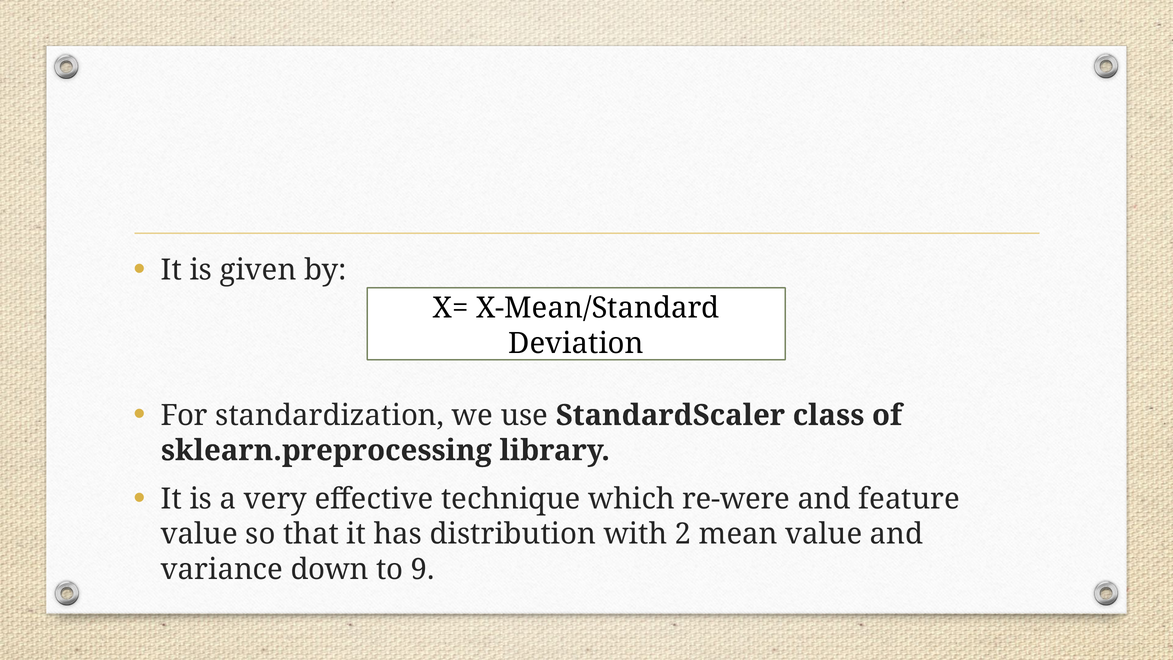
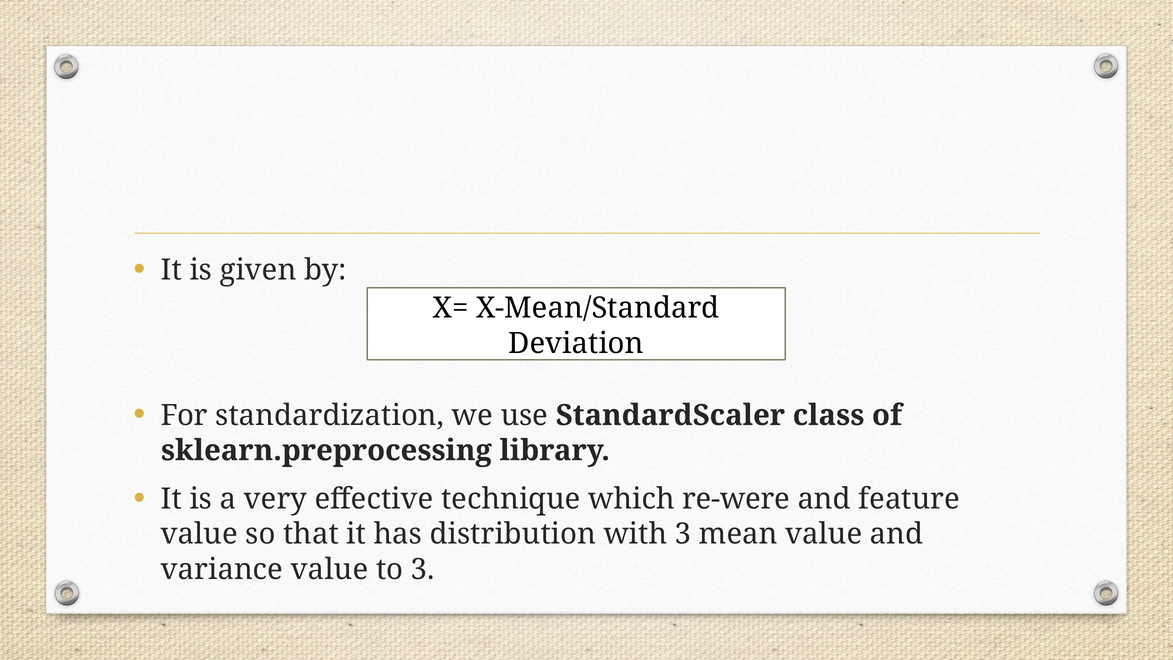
with 2: 2 -> 3
variance down: down -> value
to 9: 9 -> 3
